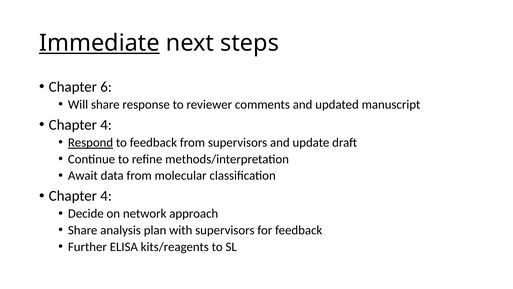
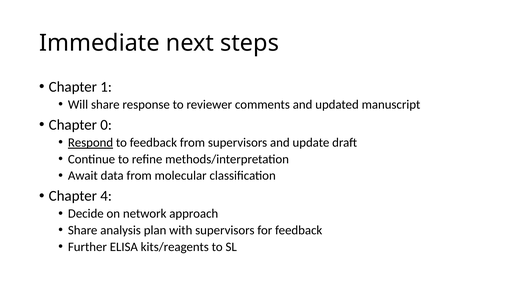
Immediate underline: present -> none
6: 6 -> 1
4 at (106, 125): 4 -> 0
